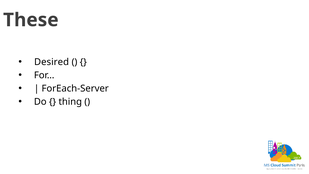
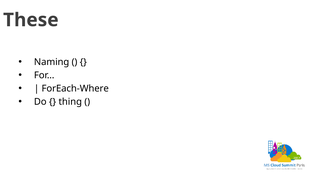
Desired: Desired -> Naming
ForEach-Server: ForEach-Server -> ForEach-Where
